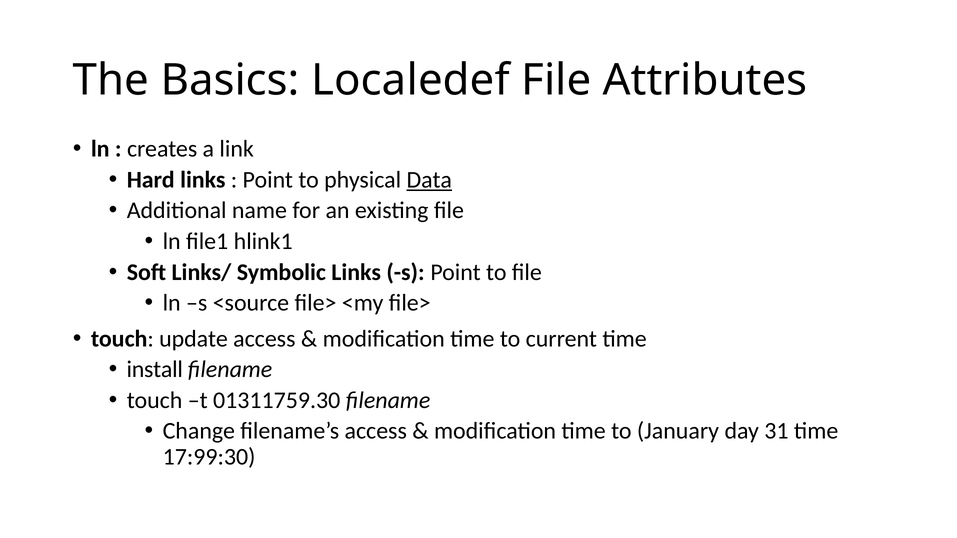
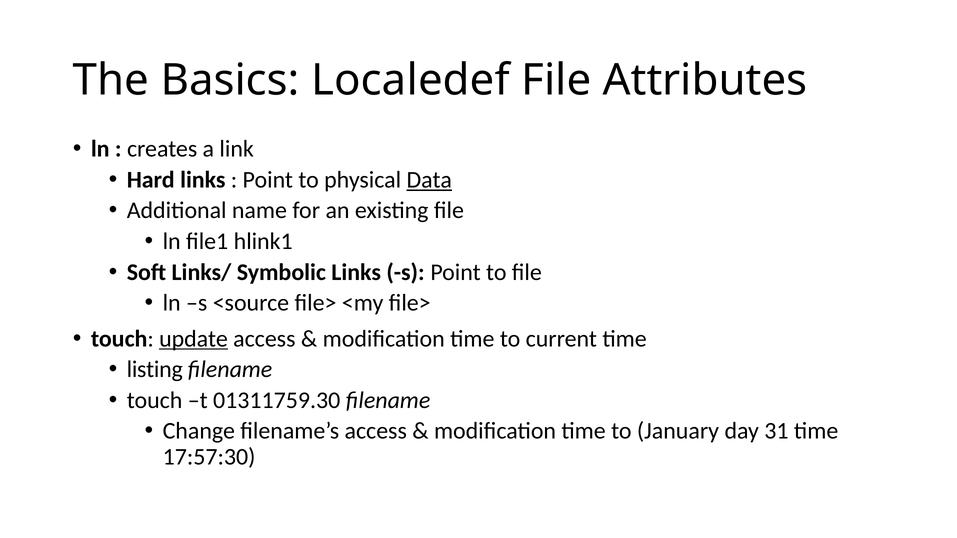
update underline: none -> present
install: install -> listing
17:99:30: 17:99:30 -> 17:57:30
